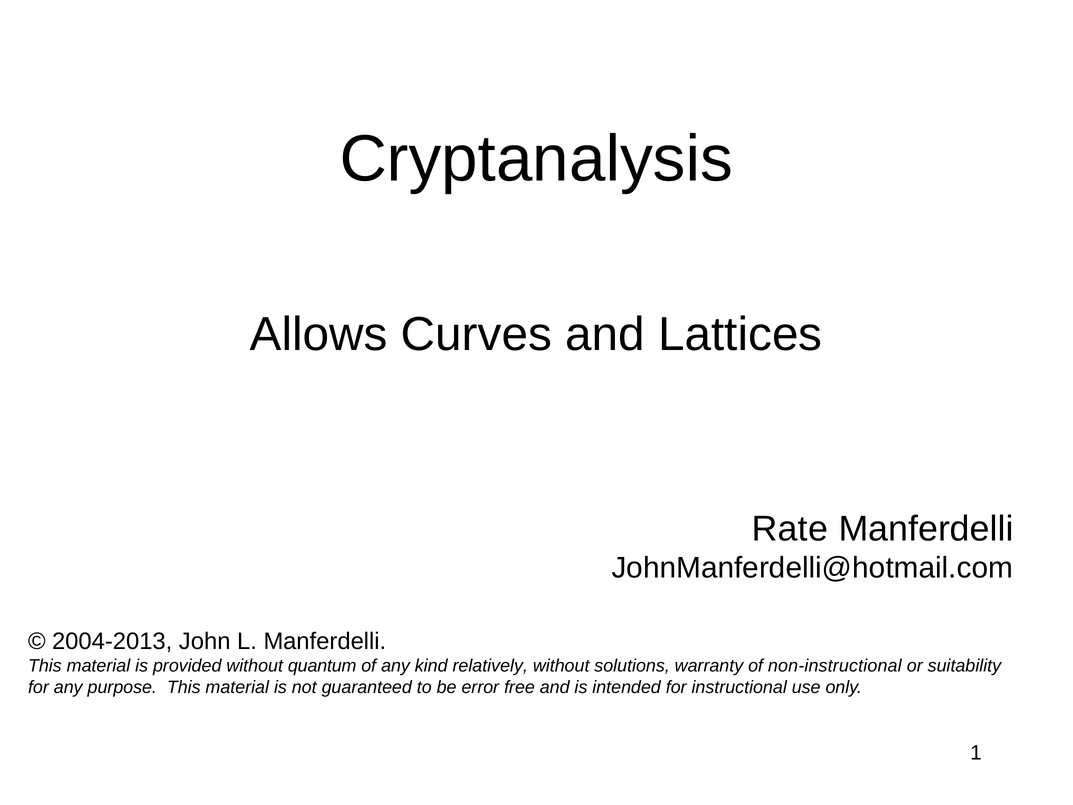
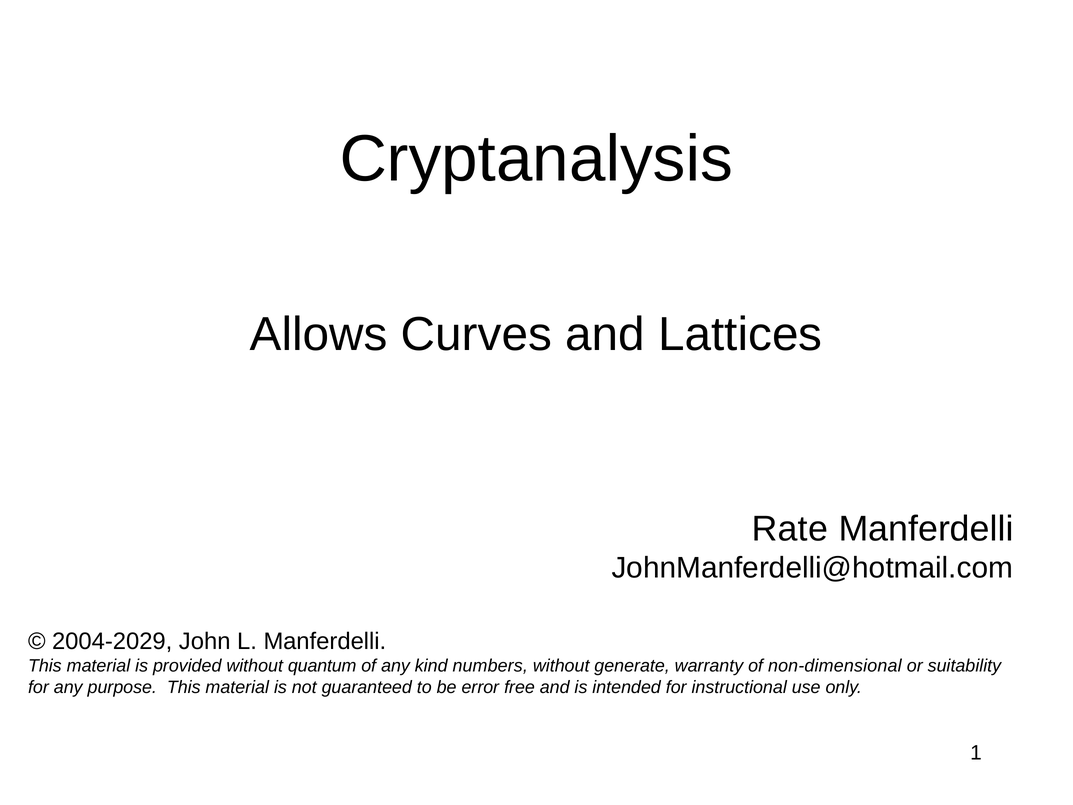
2004-2013: 2004-2013 -> 2004-2029
relatively: relatively -> numbers
solutions: solutions -> generate
non-instructional: non-instructional -> non-dimensional
